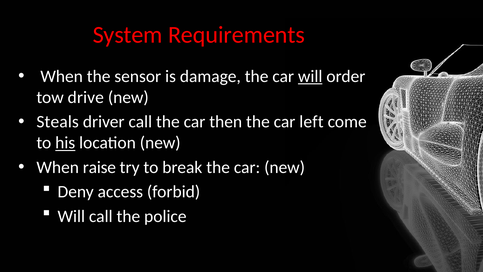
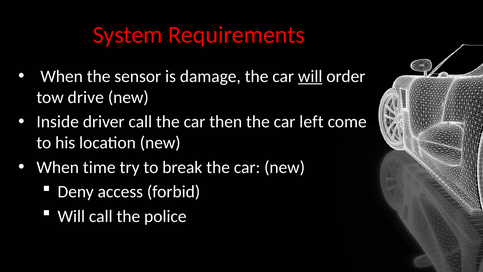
Steals: Steals -> Inside
his underline: present -> none
raise: raise -> time
